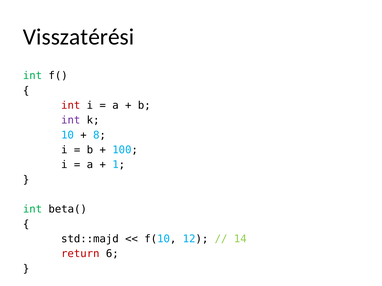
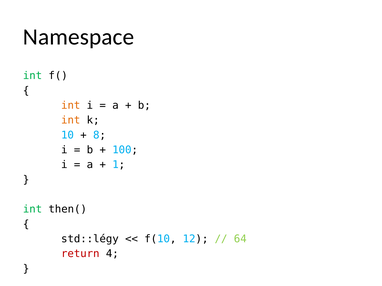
Visszatérési: Visszatérési -> Namespace
int at (71, 106) colour: red -> orange
int at (71, 120) colour: purple -> orange
beta(: beta( -> then(
std::majd: std::majd -> std::légy
14: 14 -> 64
6: 6 -> 4
